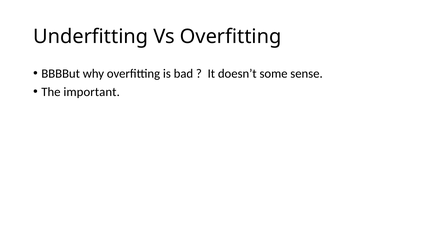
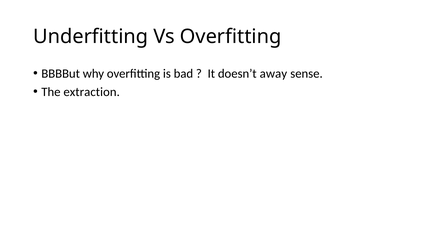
some: some -> away
important: important -> extraction
